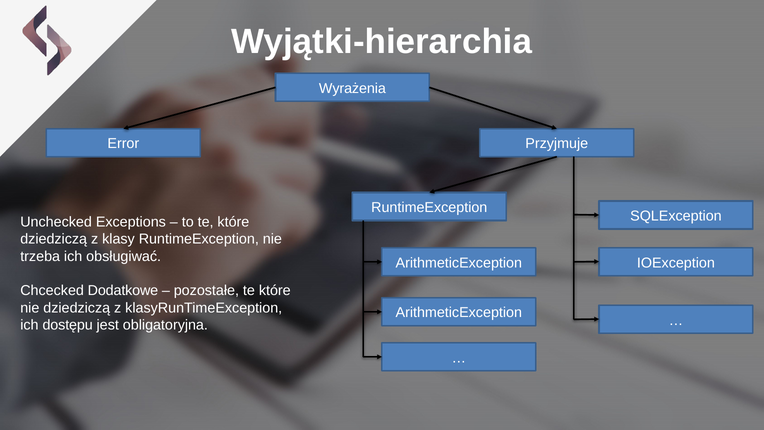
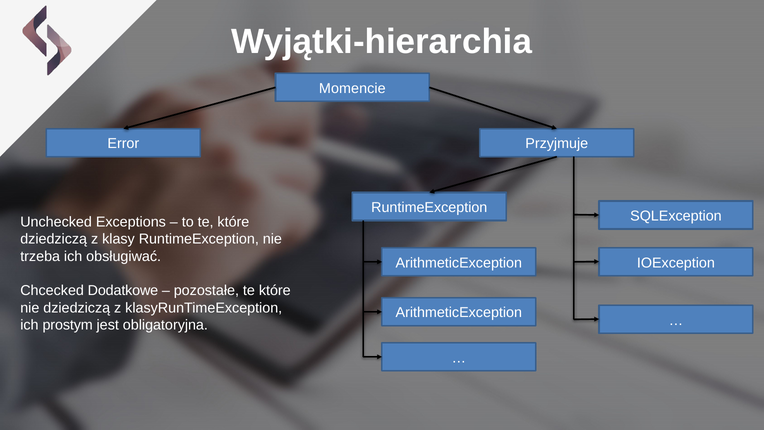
Wyrażenia: Wyrażenia -> Momencie
dostępu: dostępu -> prostym
